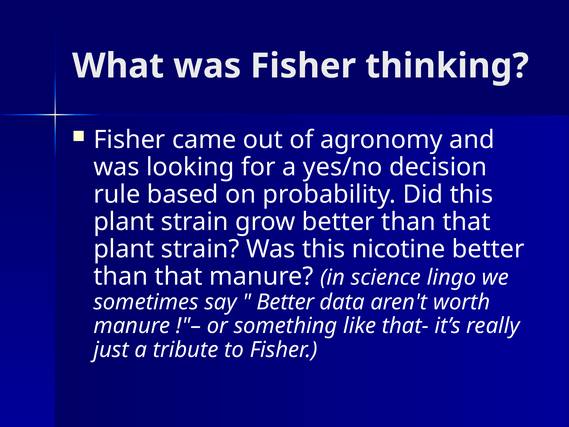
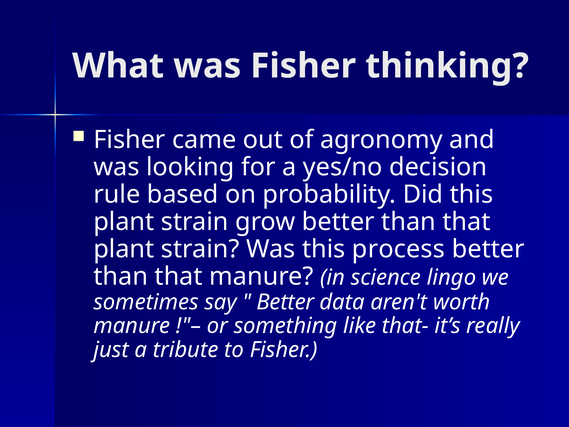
nicotine: nicotine -> process
